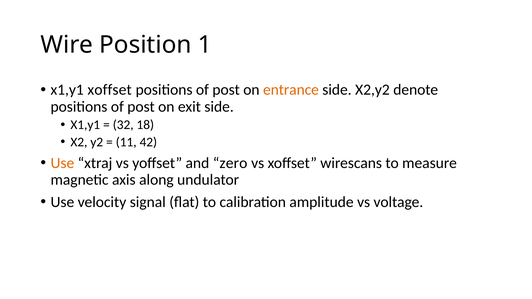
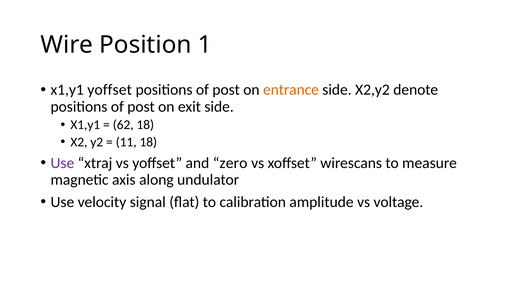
x1,y1 xoffset: xoffset -> yoffset
32: 32 -> 62
11 42: 42 -> 18
Use at (62, 163) colour: orange -> purple
